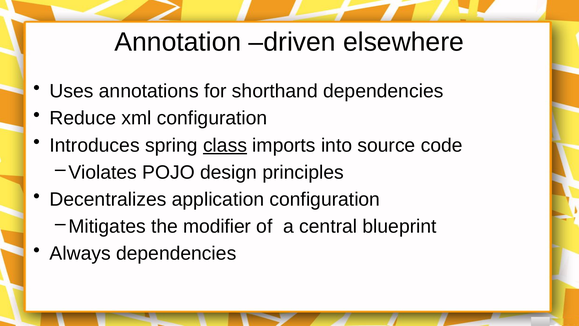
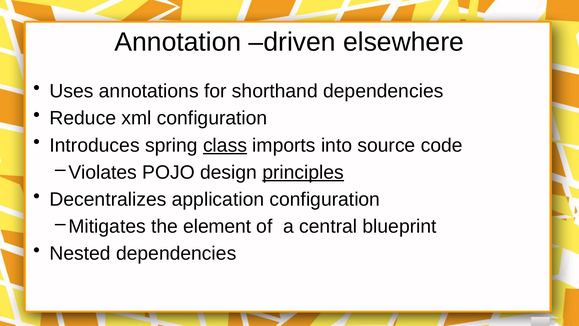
principles underline: none -> present
modifier: modifier -> element
Always: Always -> Nested
